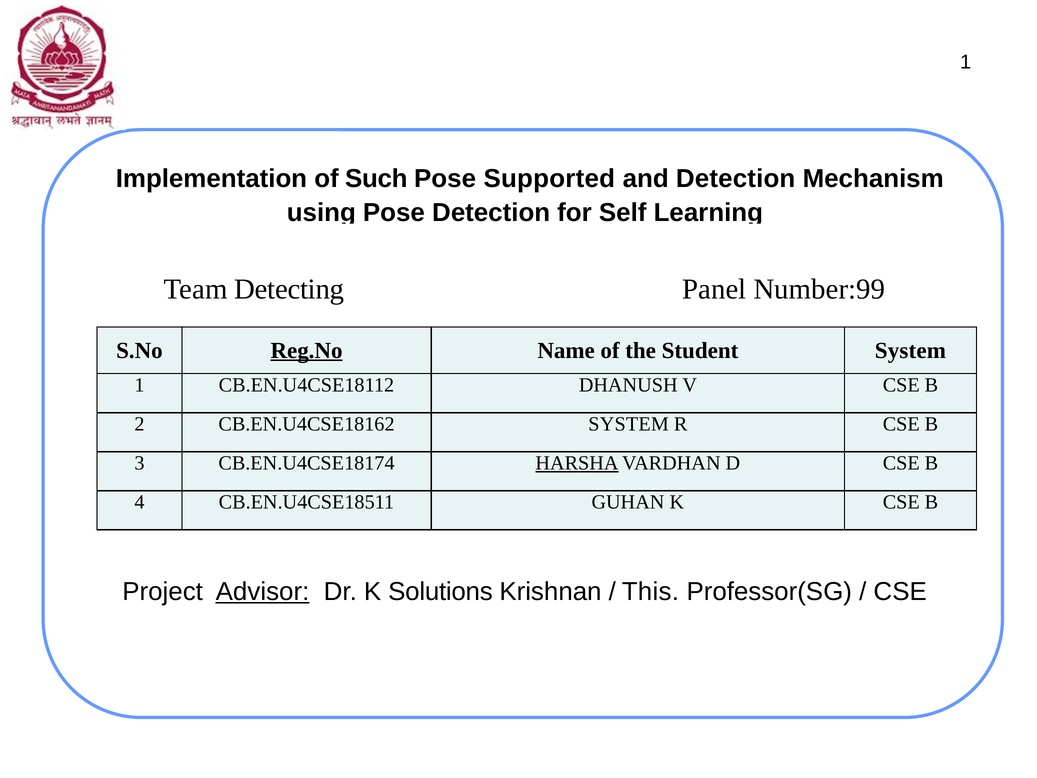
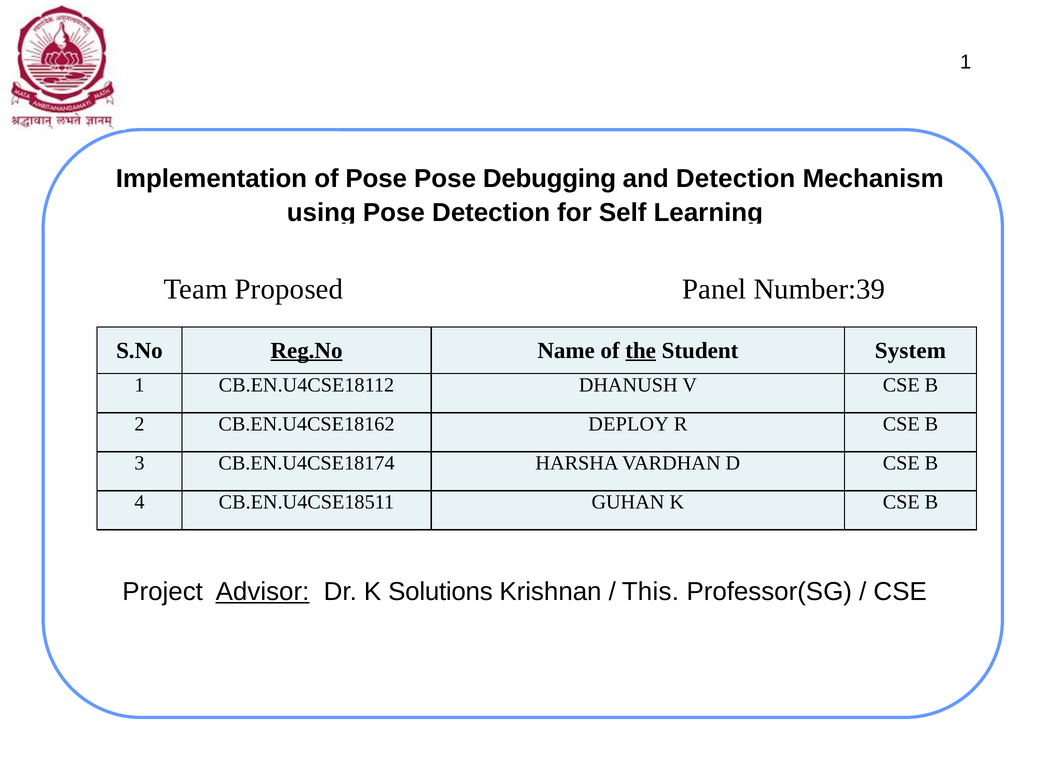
of Such: Such -> Pose
Supported: Supported -> Debugging
Detecting: Detecting -> Proposed
Number:99: Number:99 -> Number:39
the underline: none -> present
CB.EN.U4CSE18162 SYSTEM: SYSTEM -> DEPLOY
HARSHA underline: present -> none
